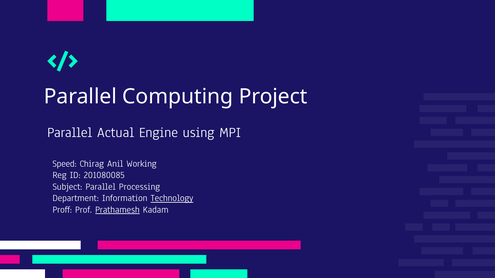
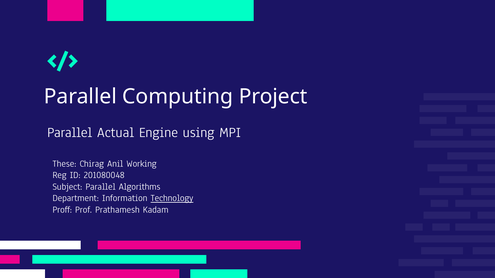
Speed: Speed -> These
201080085: 201080085 -> 201080048
Processing: Processing -> Algorithms
Prathamesh underline: present -> none
